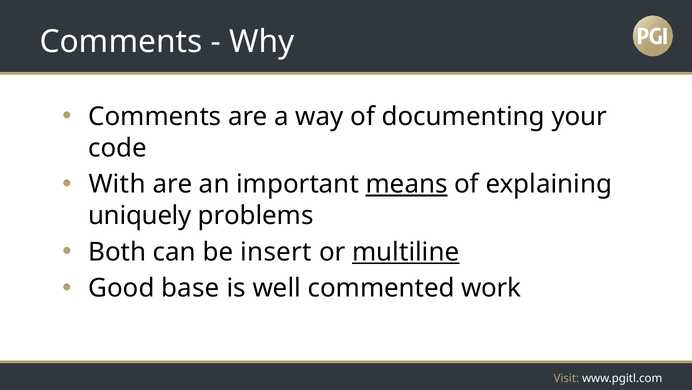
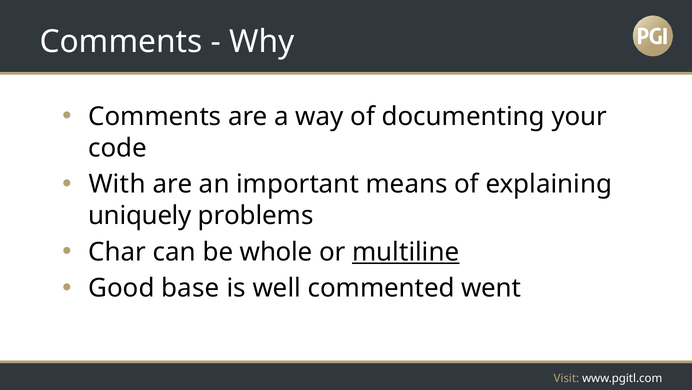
means underline: present -> none
Both: Both -> Char
insert: insert -> whole
work: work -> went
